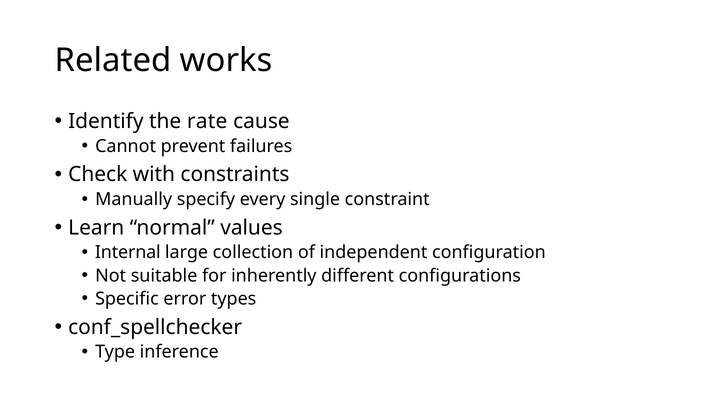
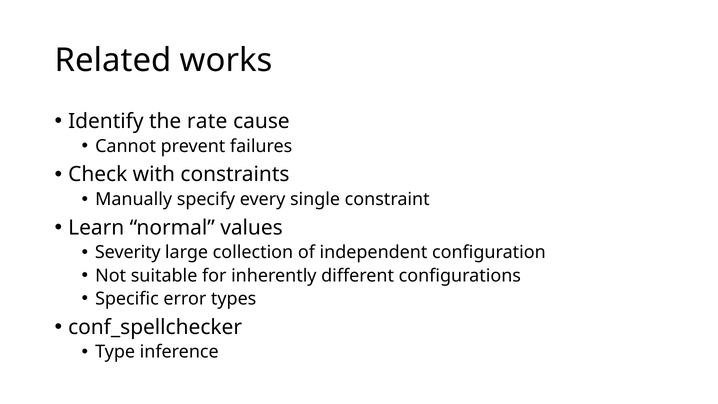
Internal: Internal -> Severity
